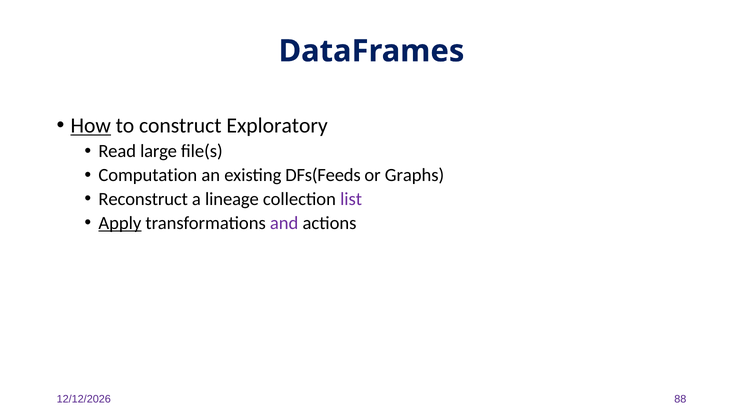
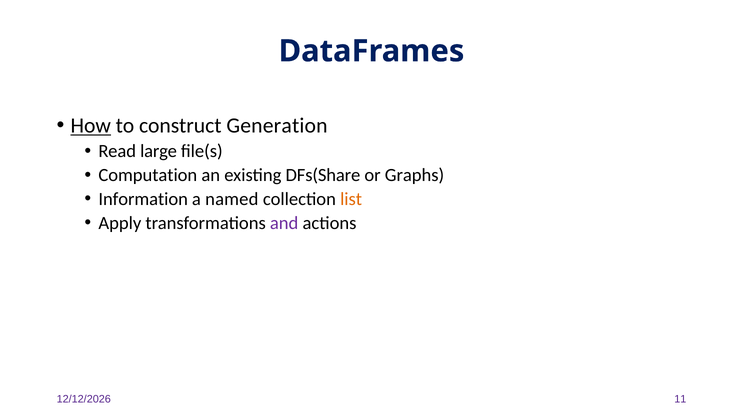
Exploratory: Exploratory -> Generation
DFs(Feeds: DFs(Feeds -> DFs(Share
Reconstruct: Reconstruct -> Information
lineage: lineage -> named
list colour: purple -> orange
Apply underline: present -> none
88: 88 -> 11
